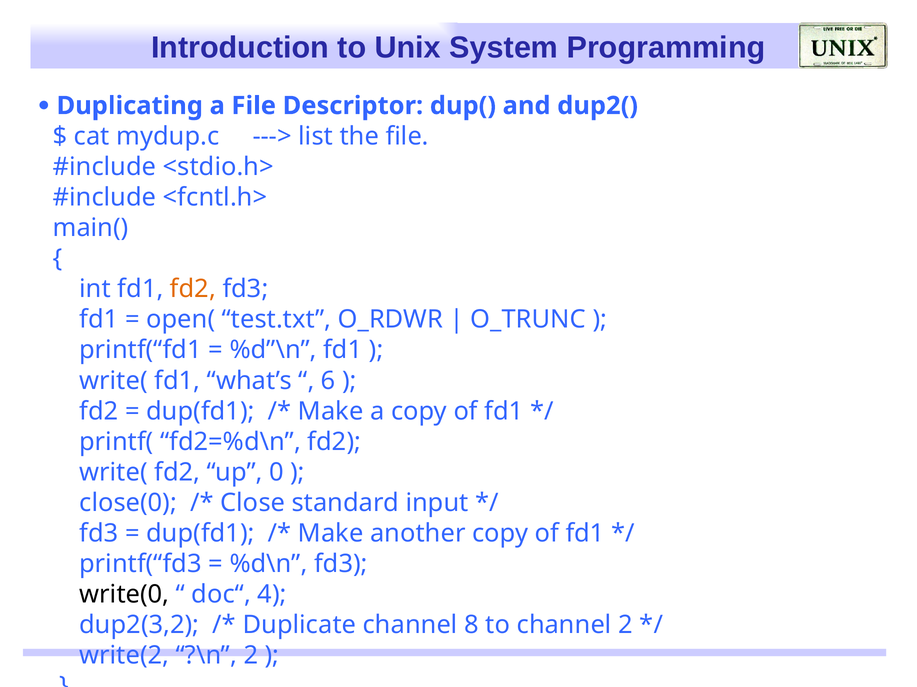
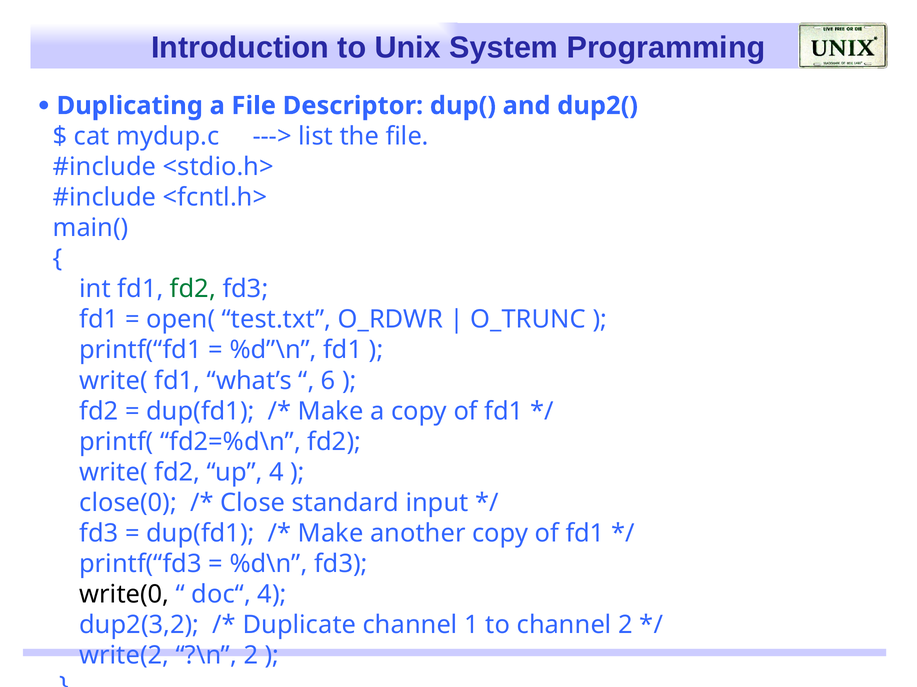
fd2 at (193, 289) colour: orange -> green
up 0: 0 -> 4
8: 8 -> 1
